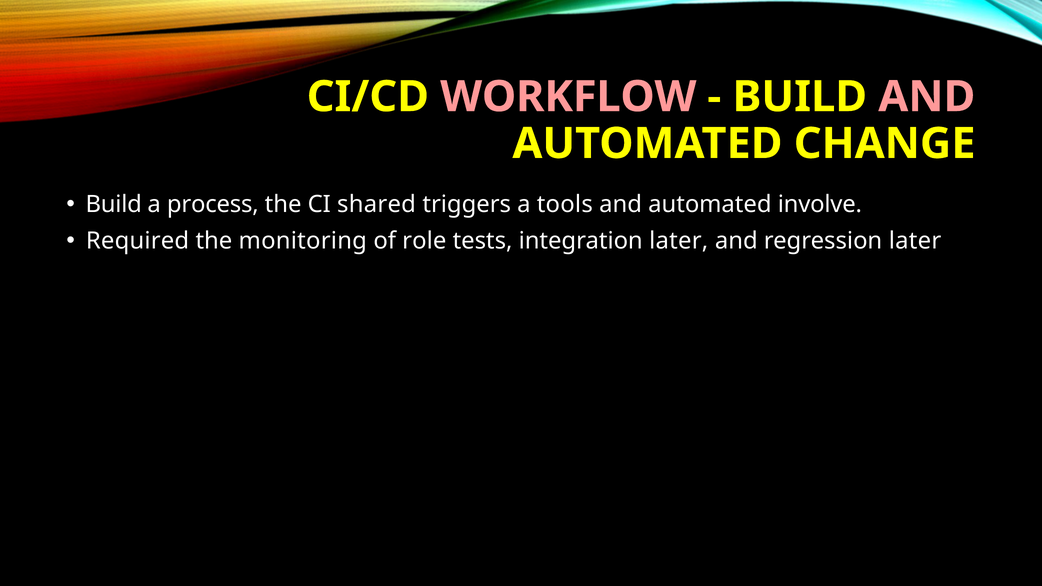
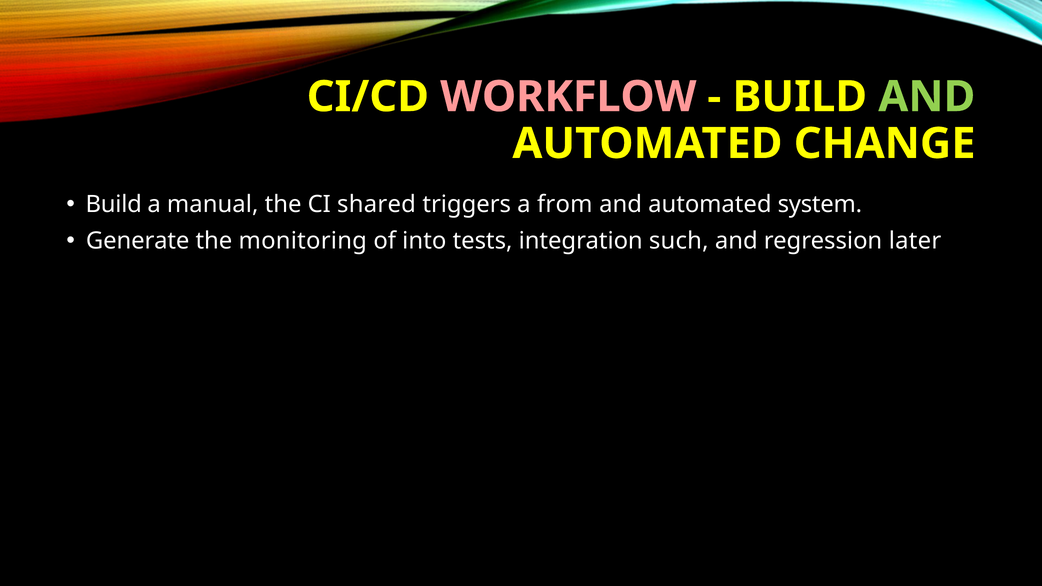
AND at (927, 97) colour: pink -> light green
process: process -> manual
tools: tools -> from
involve: involve -> system
Required: Required -> Generate
role: role -> into
integration later: later -> such
